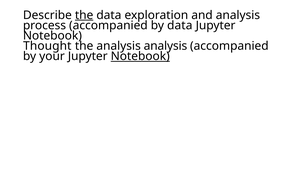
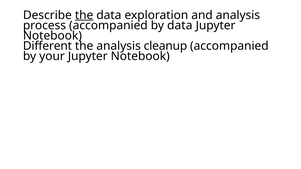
Thought: Thought -> Different
analysis analysis: analysis -> cleanup
Notebook at (140, 56) underline: present -> none
